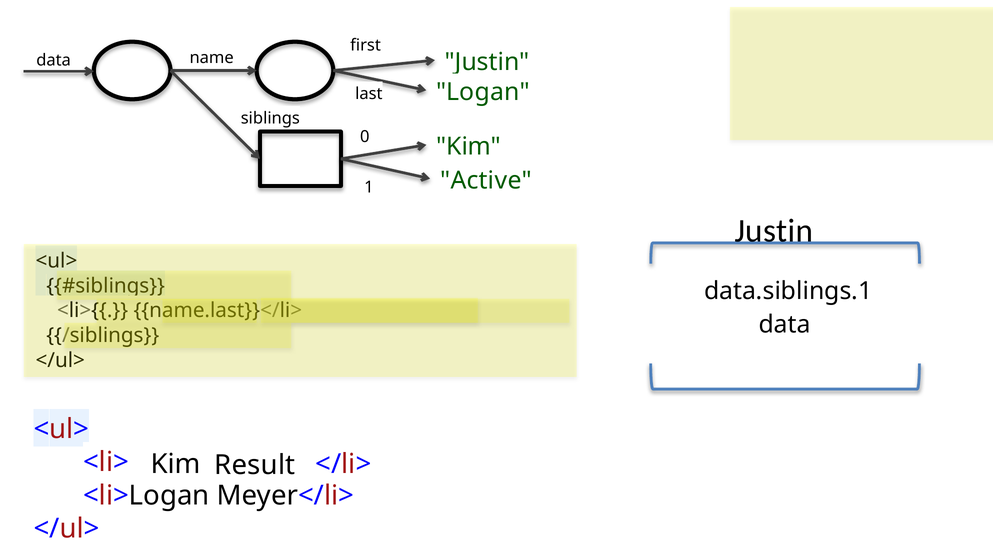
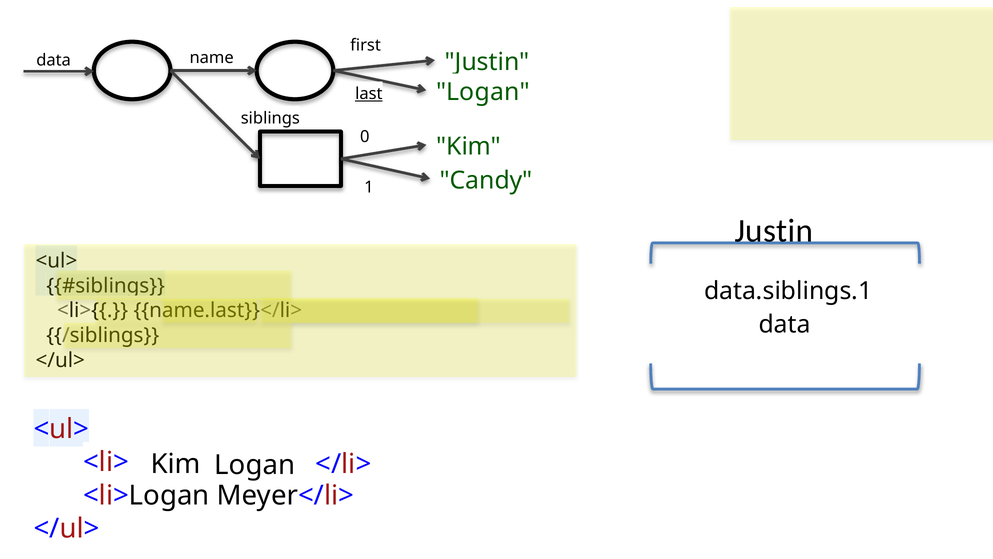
last underline: none -> present
Active: Active -> Candy
Kim Result: Result -> Logan
